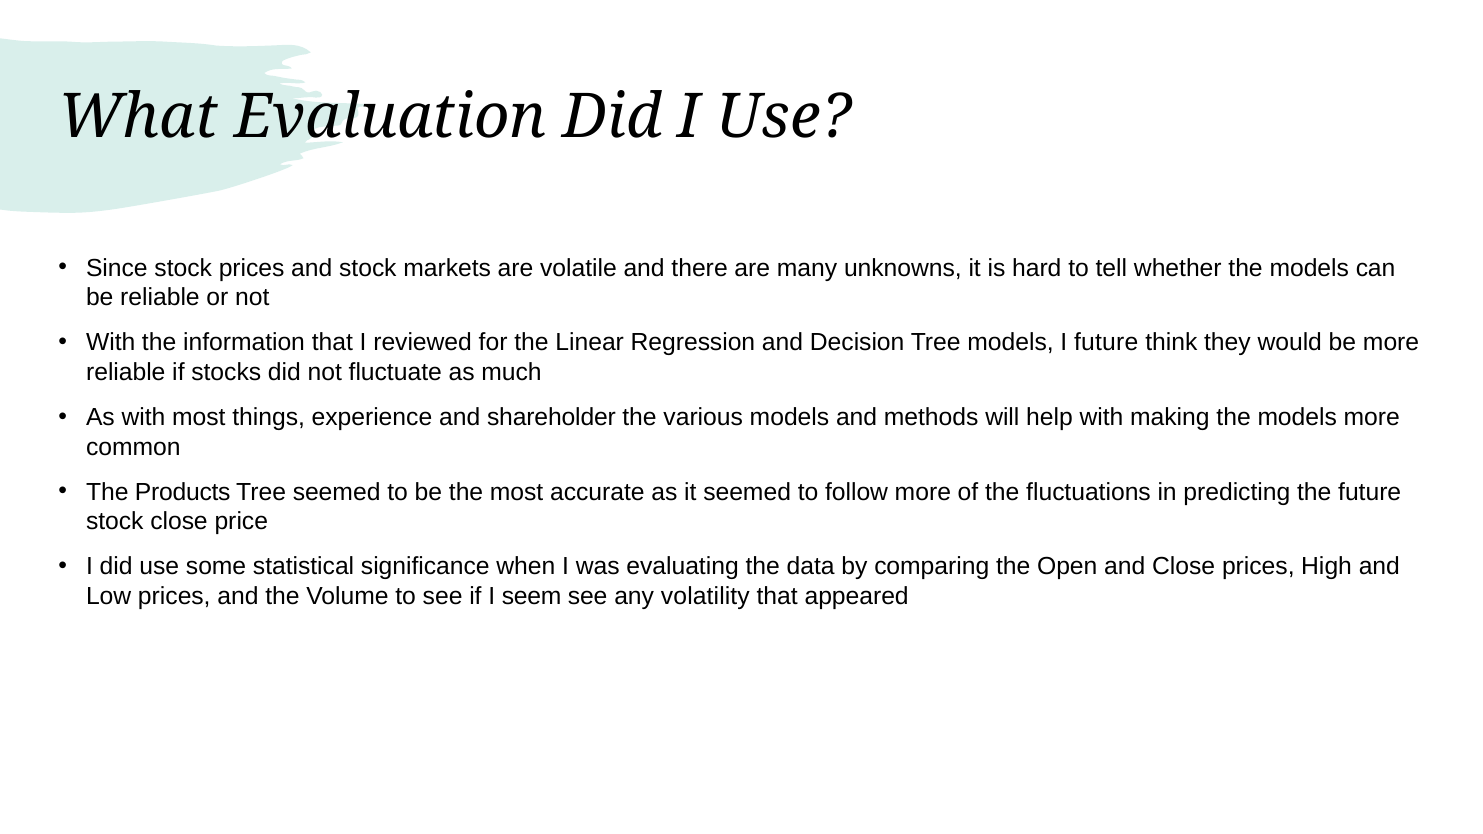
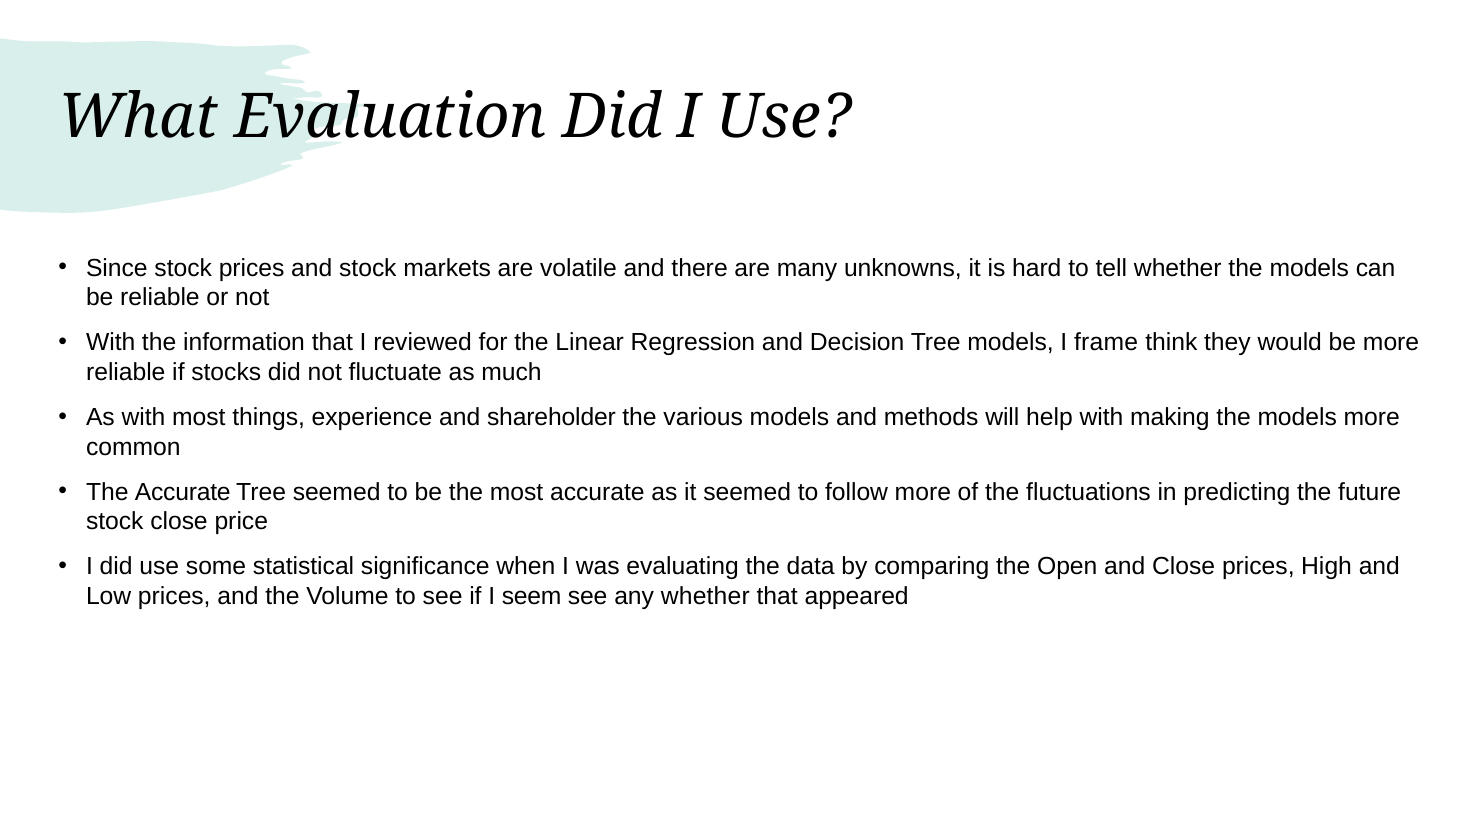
I future: future -> frame
The Products: Products -> Accurate
any volatility: volatility -> whether
